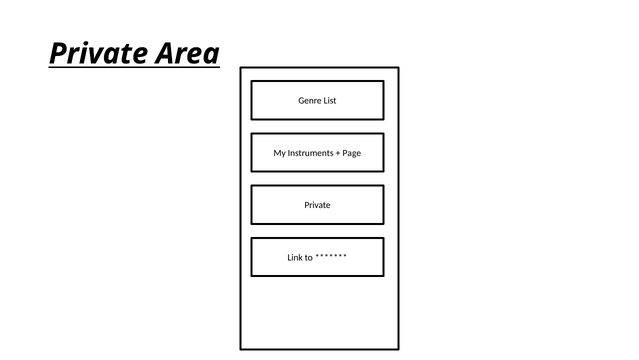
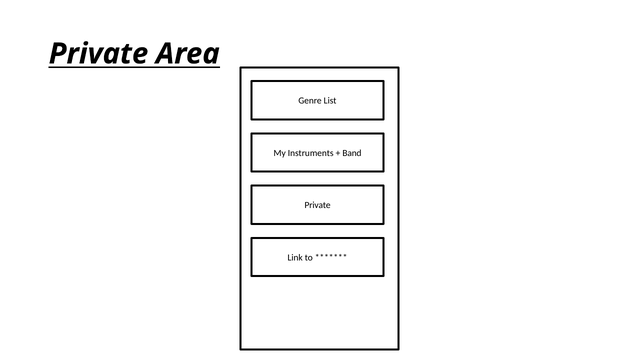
Page: Page -> Band
